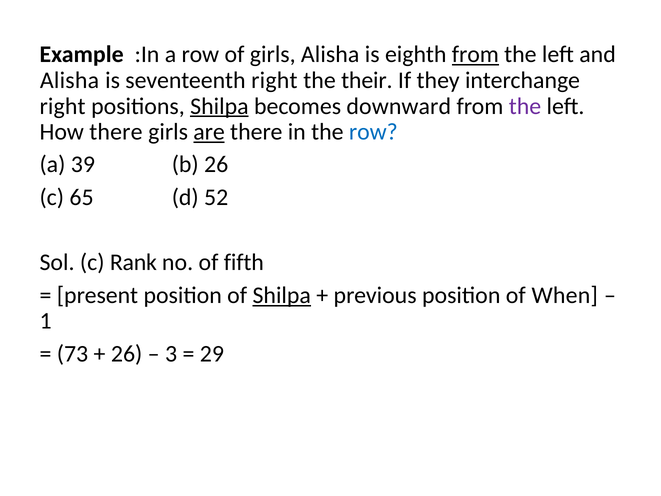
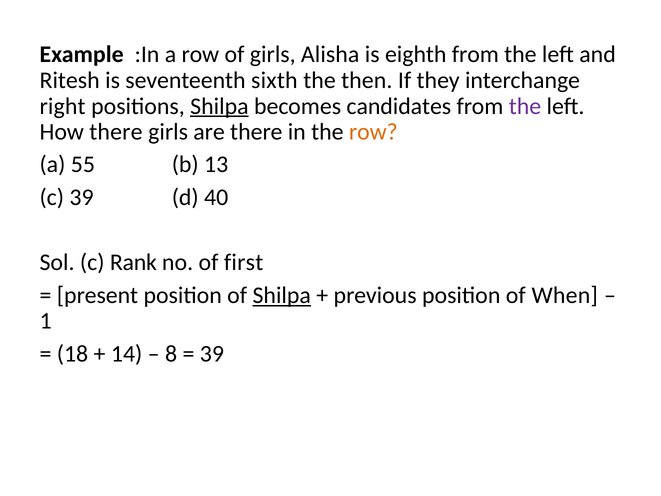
from at (475, 55) underline: present -> none
Alisha at (70, 80): Alisha -> Ritesh
seventeenth right: right -> sixth
their: their -> then
downward: downward -> candidates
are underline: present -> none
row at (373, 132) colour: blue -> orange
39: 39 -> 55
b 26: 26 -> 13
c 65: 65 -> 39
52: 52 -> 40
fifth: fifth -> first
73: 73 -> 18
26 at (127, 354): 26 -> 14
3: 3 -> 8
29 at (212, 354): 29 -> 39
